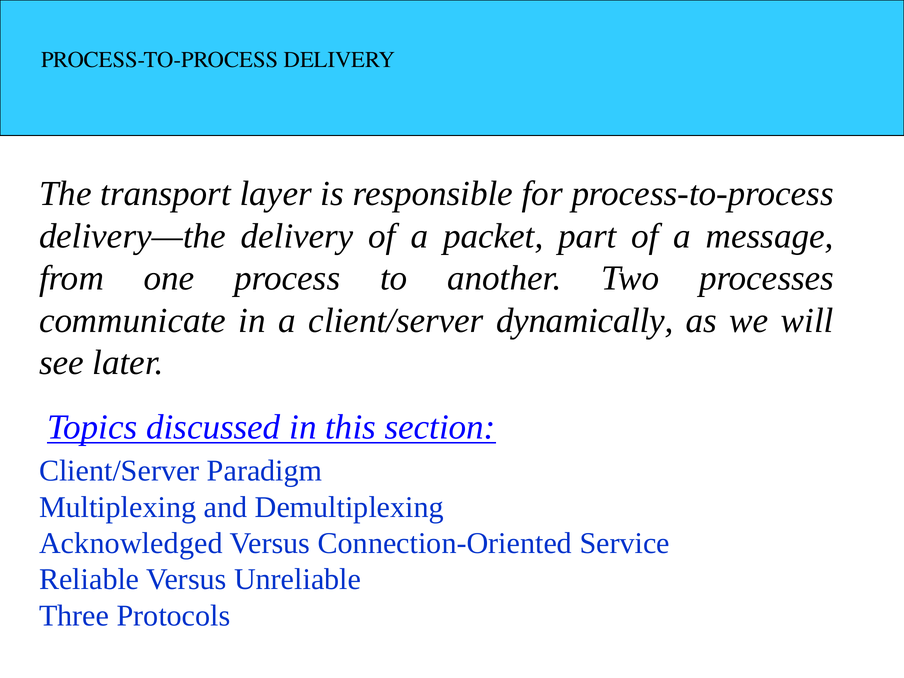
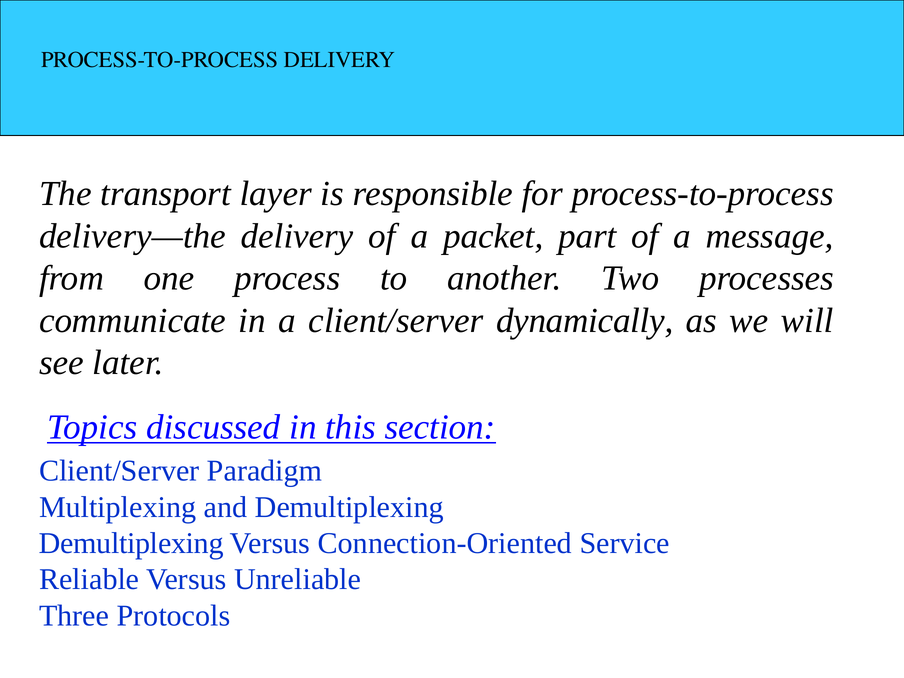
Acknowledged at (131, 543): Acknowledged -> Demultiplexing
